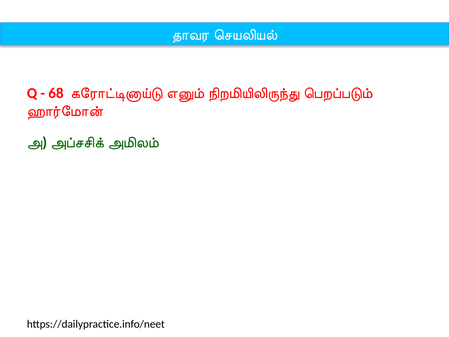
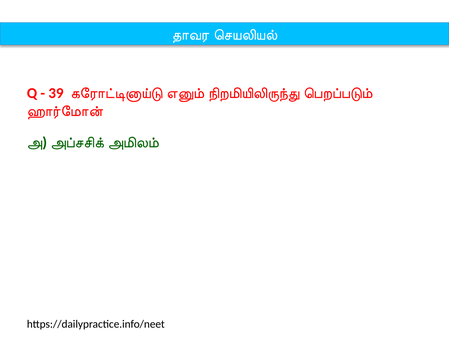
68: 68 -> 39
